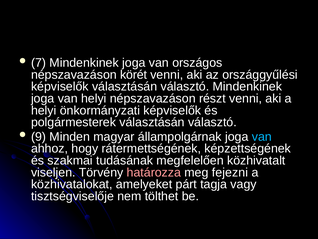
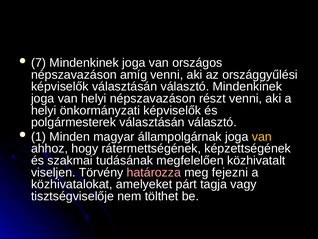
körét: körét -> amíg
9: 9 -> 1
van at (262, 136) colour: light blue -> yellow
